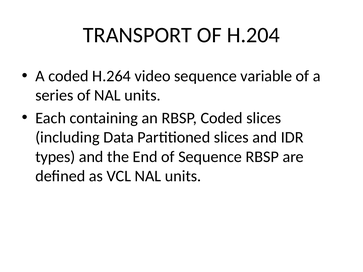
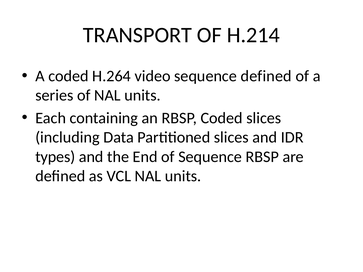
H.204: H.204 -> H.214
sequence variable: variable -> defined
